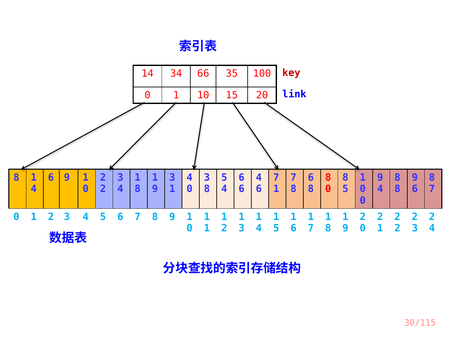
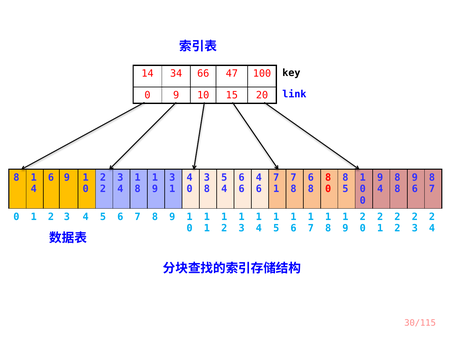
key colour: red -> black
35: 35 -> 47
1 at (176, 95): 1 -> 9
